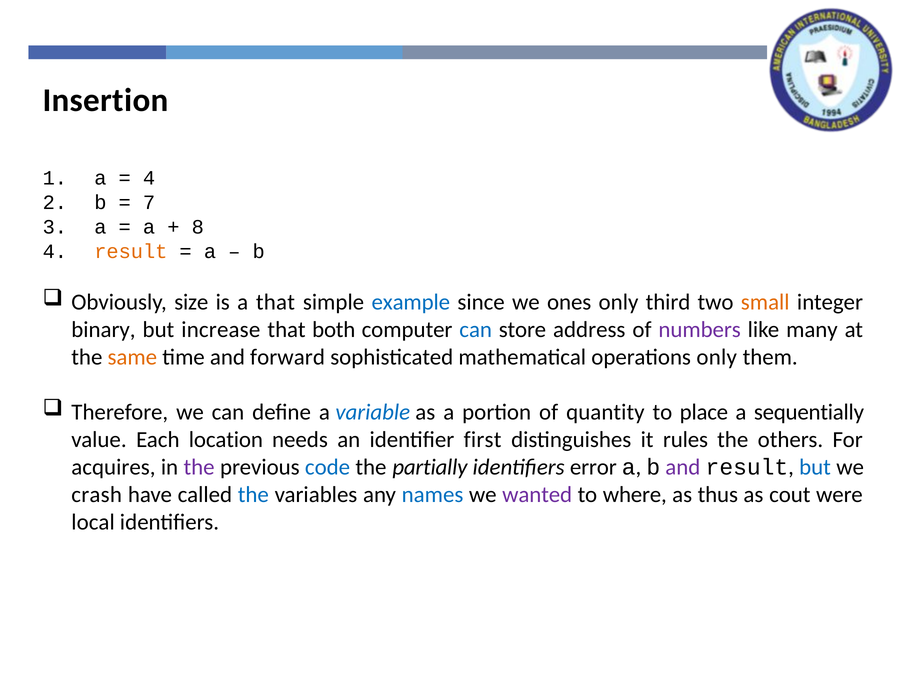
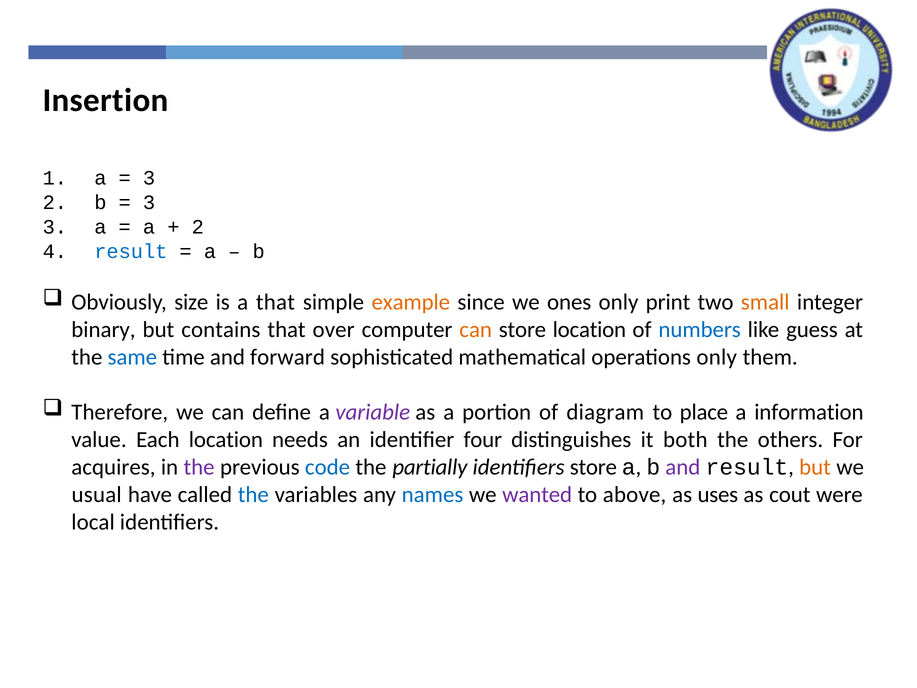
4 at (149, 178): 4 -> 3
7 at (149, 202): 7 -> 3
8 at (198, 227): 8 -> 2
result at (131, 251) colour: orange -> blue
example colour: blue -> orange
third: third -> print
increase: increase -> contains
both: both -> over
can at (476, 329) colour: blue -> orange
store address: address -> location
numbers colour: purple -> blue
many: many -> guess
same colour: orange -> blue
variable colour: blue -> purple
quantity: quantity -> diagram
sequentially: sequentially -> information
first: first -> four
rules: rules -> both
identifiers error: error -> store
but at (815, 467) colour: blue -> orange
crash: crash -> usual
where: where -> above
thus: thus -> uses
